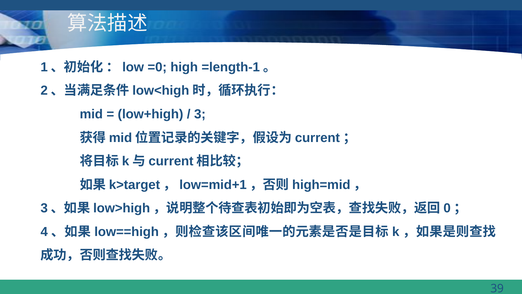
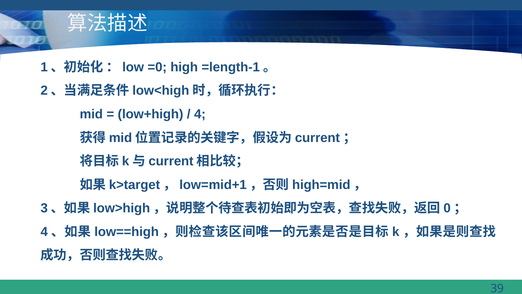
3 at (200, 114): 3 -> 4
